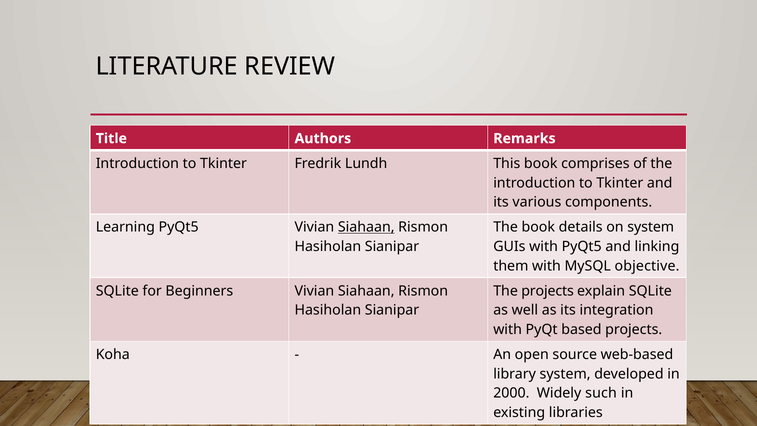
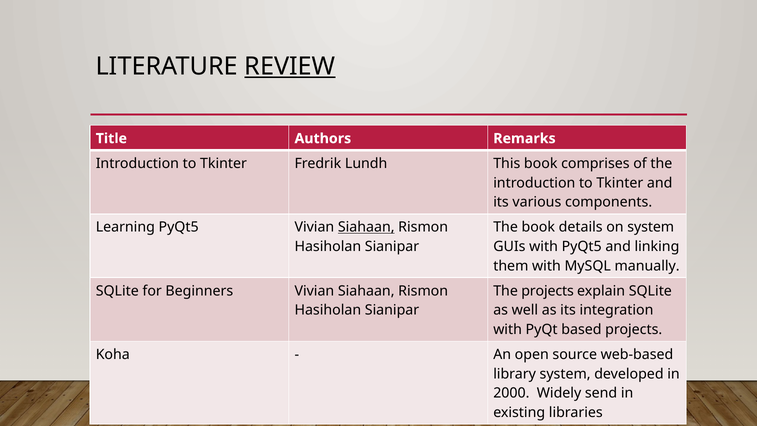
REVIEW underline: none -> present
objective: objective -> manually
such: such -> send
